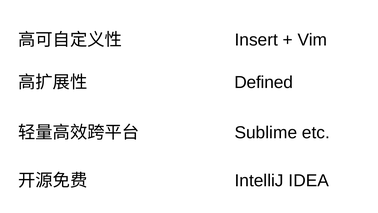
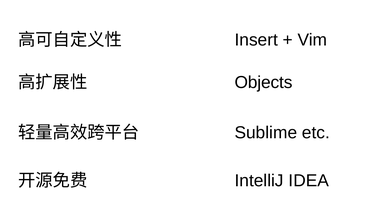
Defined: Defined -> Objects
